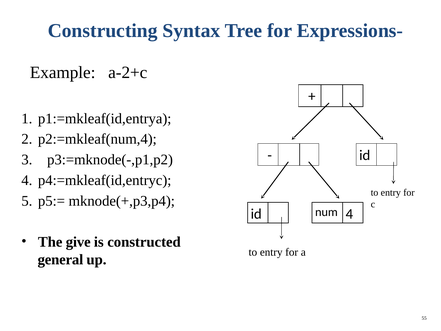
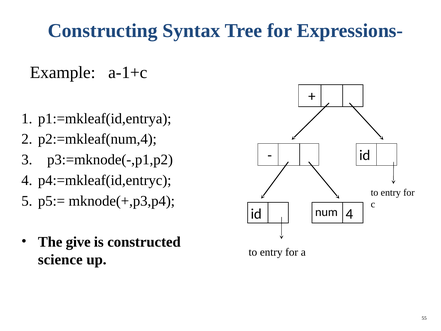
a-2+c: a-2+c -> a-1+c
general: general -> science
